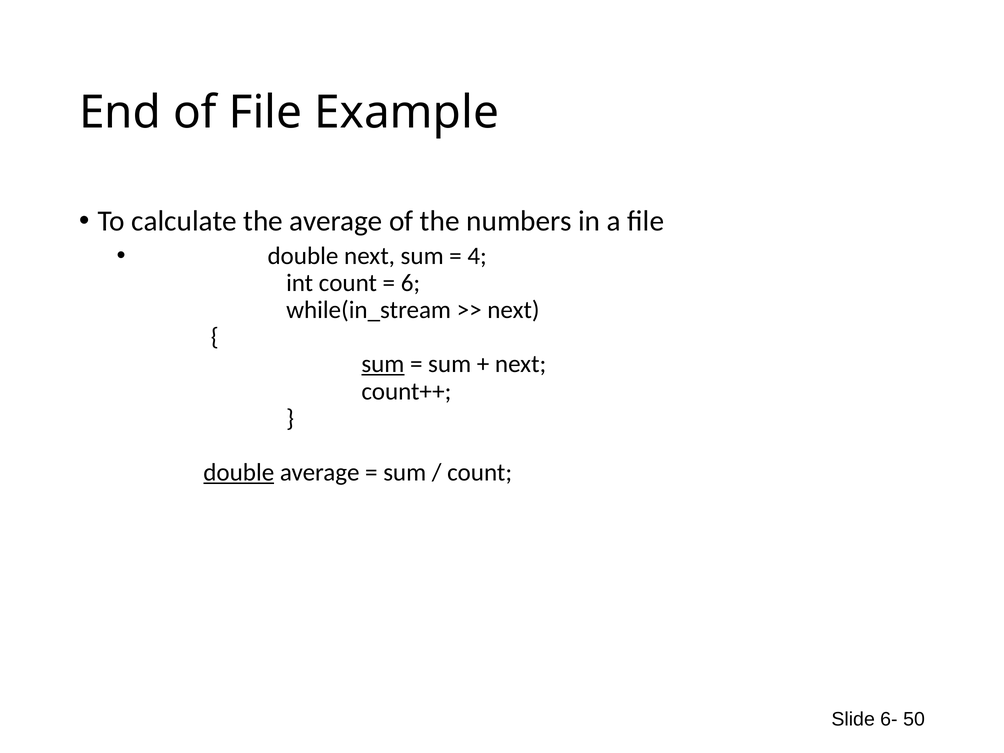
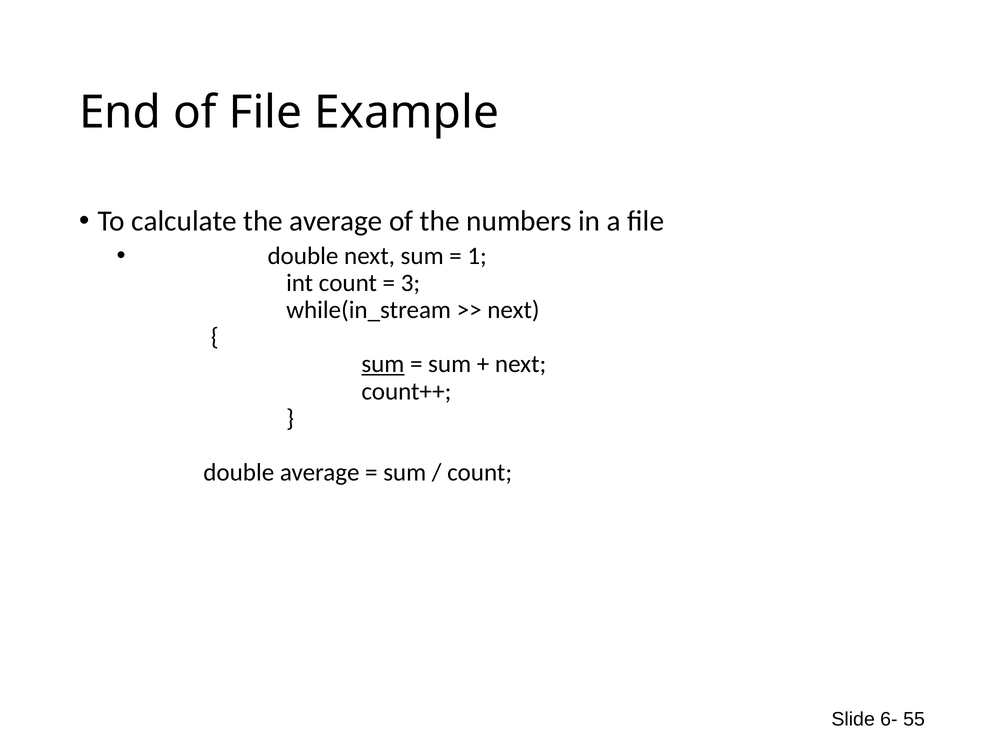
4: 4 -> 1
6: 6 -> 3
double at (239, 473) underline: present -> none
50: 50 -> 55
